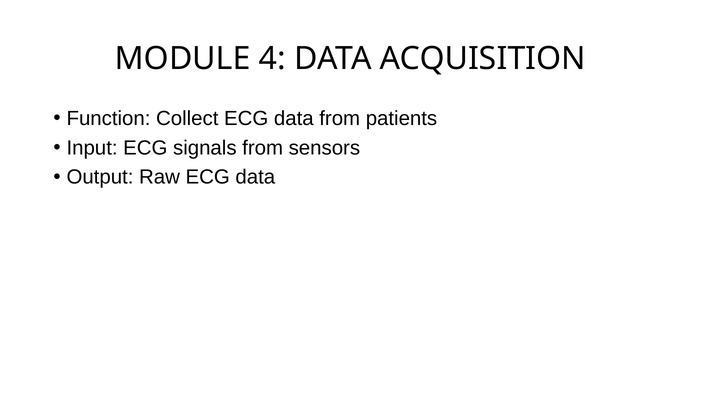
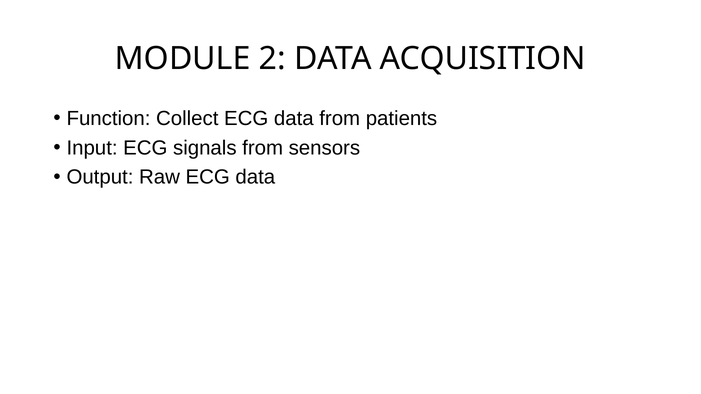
4: 4 -> 2
